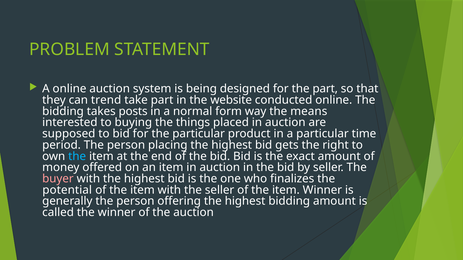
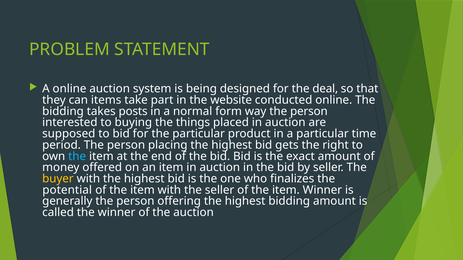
the part: part -> deal
trend: trend -> items
way the means: means -> person
buyer colour: pink -> yellow
